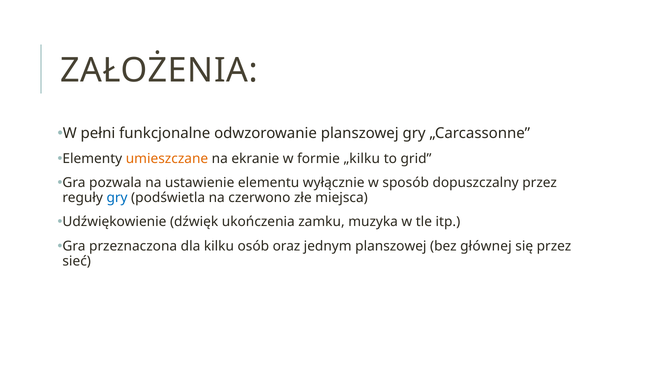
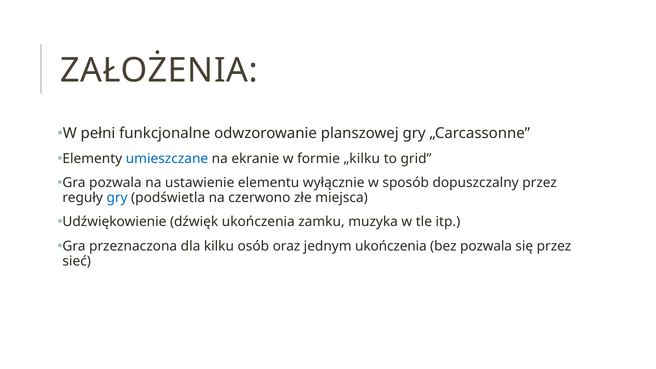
umieszczane colour: orange -> blue
jednym planszowej: planszowej -> ukończenia
bez głównej: głównej -> pozwala
